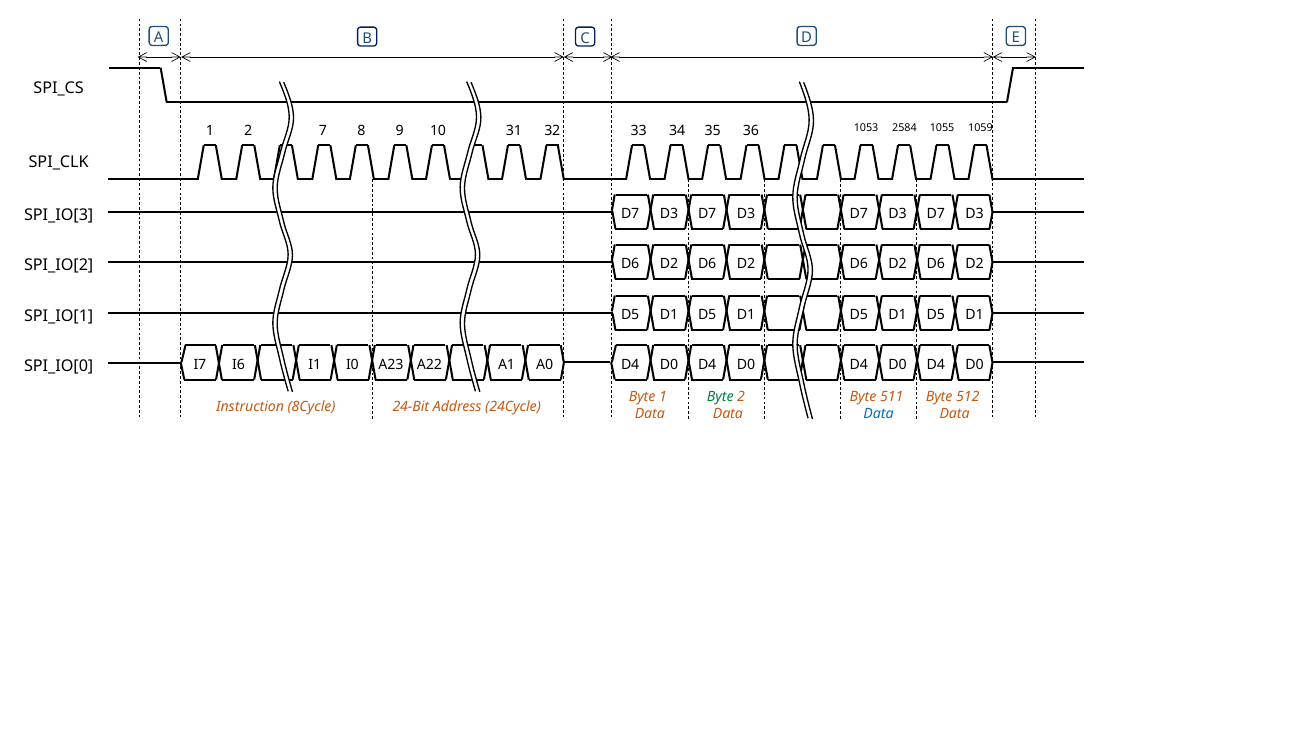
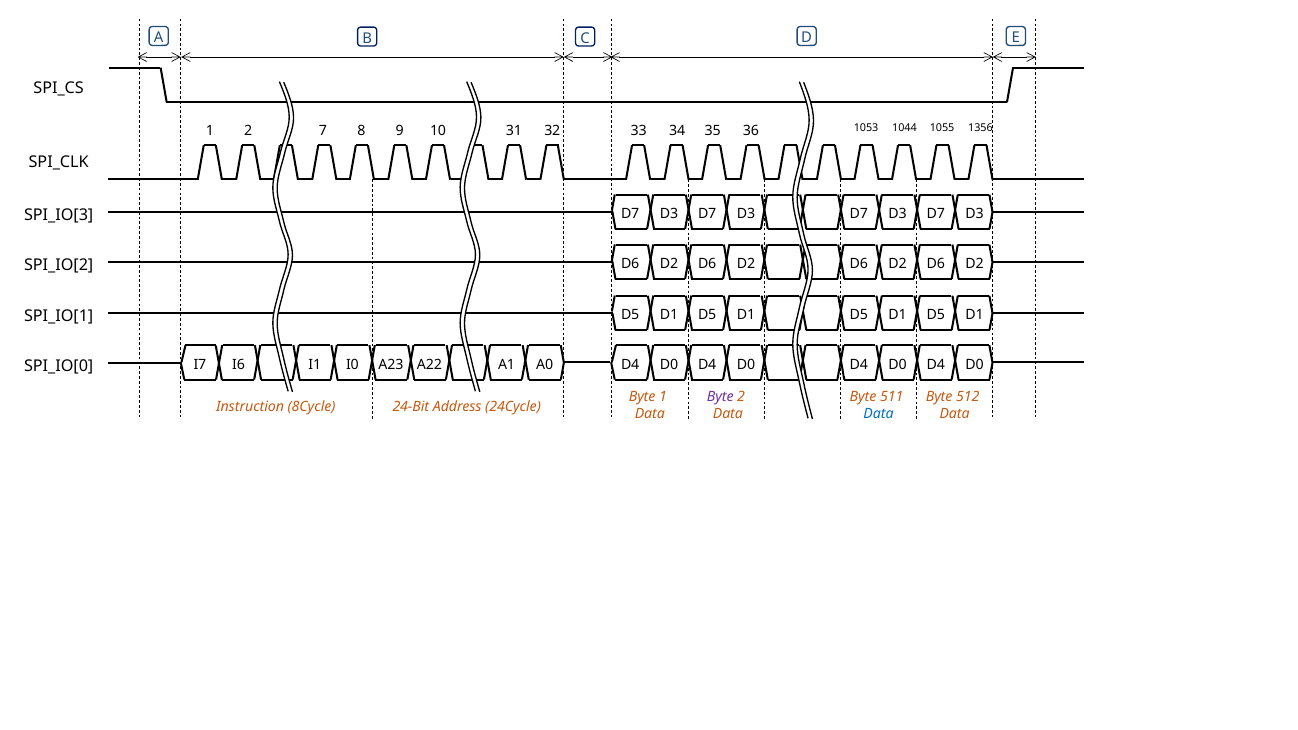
2584: 2584 -> 1044
1059: 1059 -> 1356
Byte at (720, 397) colour: green -> purple
